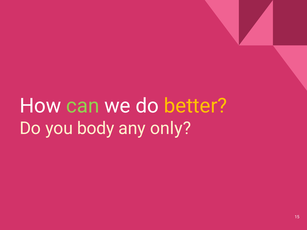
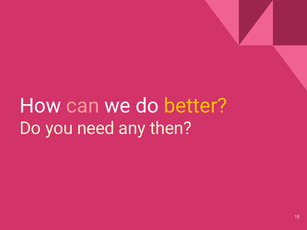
can colour: light green -> pink
body: body -> need
only: only -> then
